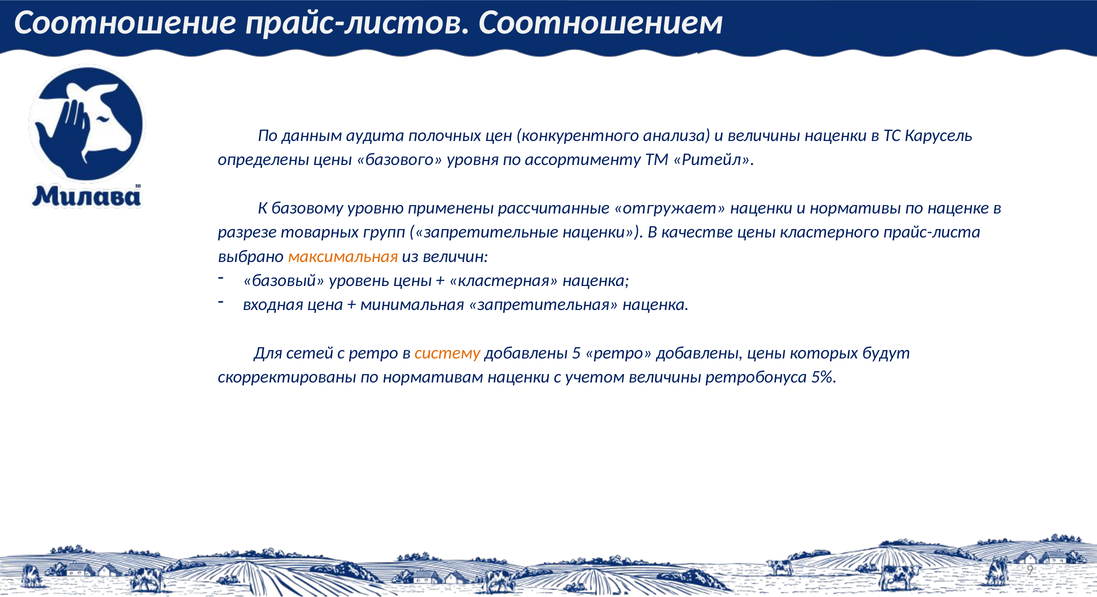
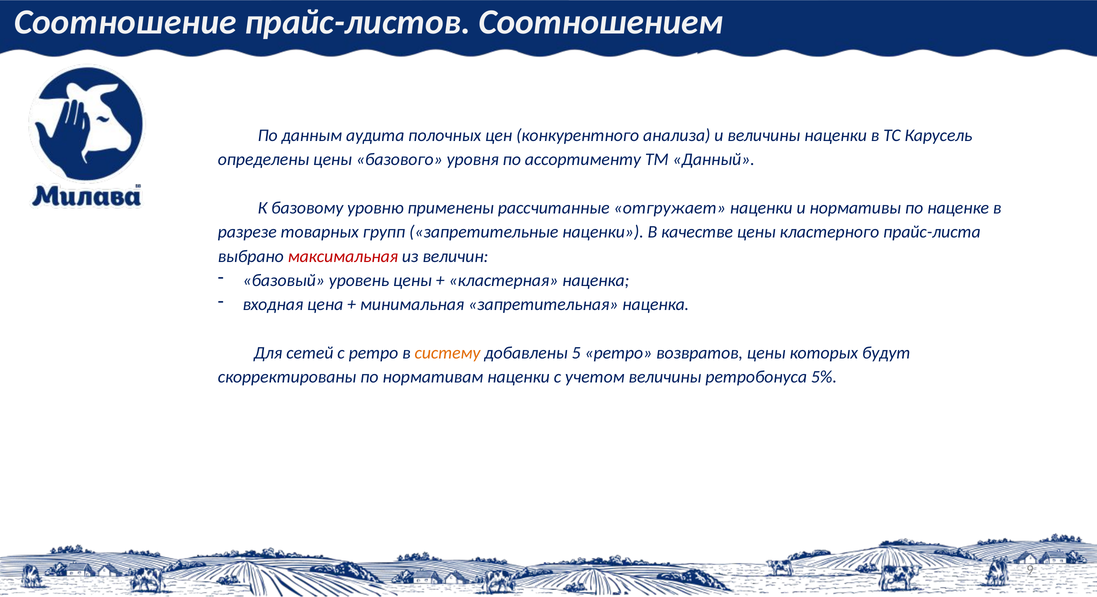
Ритейл: Ритейл -> Данный
максимальная colour: orange -> red
ретро добавлены: добавлены -> возвратов
